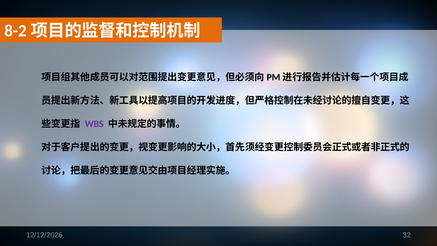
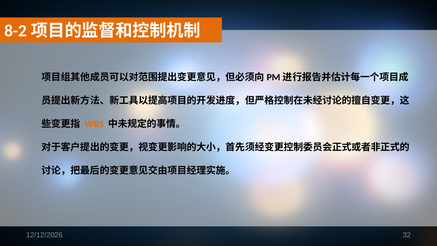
WBS colour: purple -> orange
